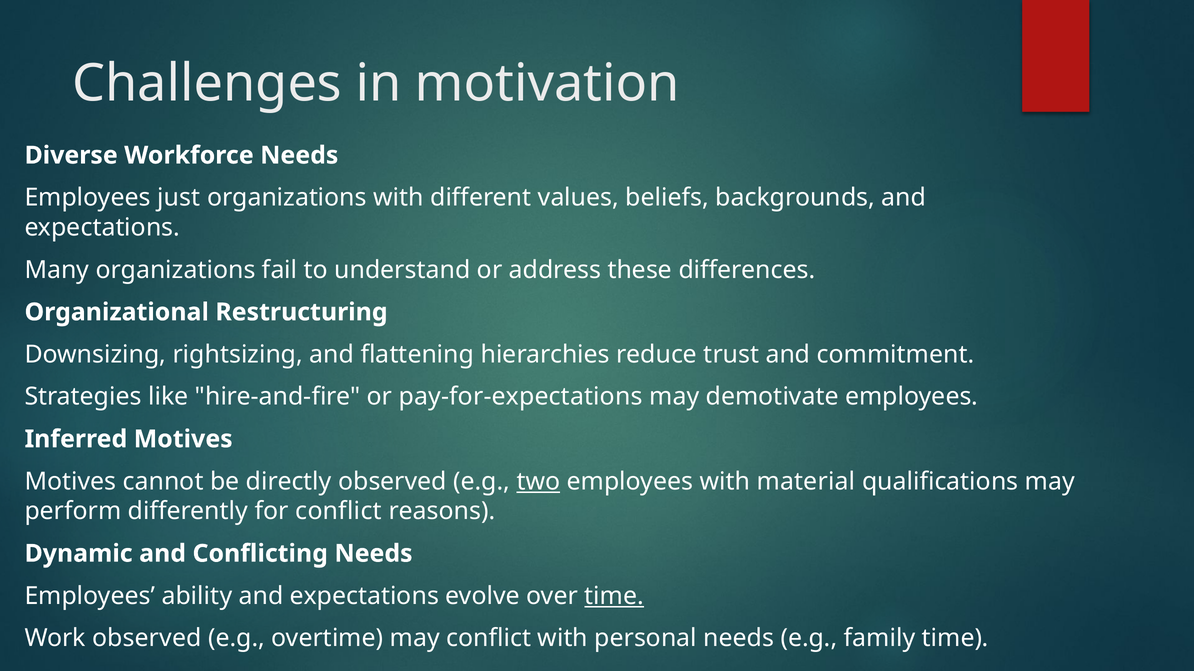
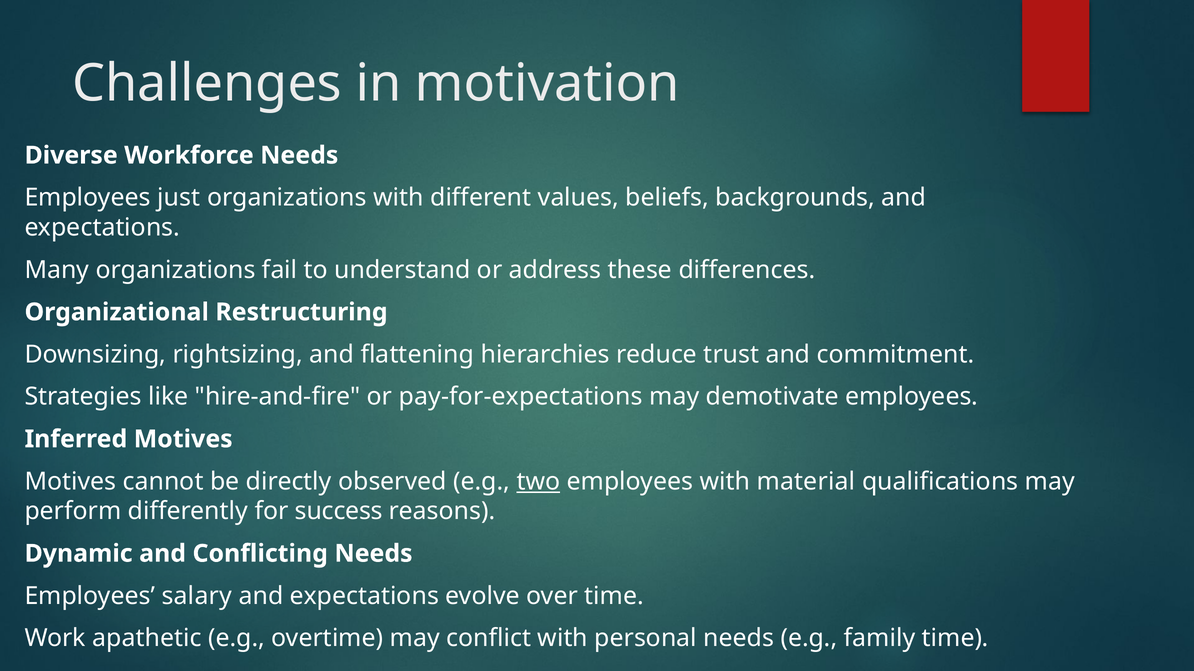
for conflict: conflict -> success
ability: ability -> salary
time at (614, 596) underline: present -> none
Work observed: observed -> apathetic
